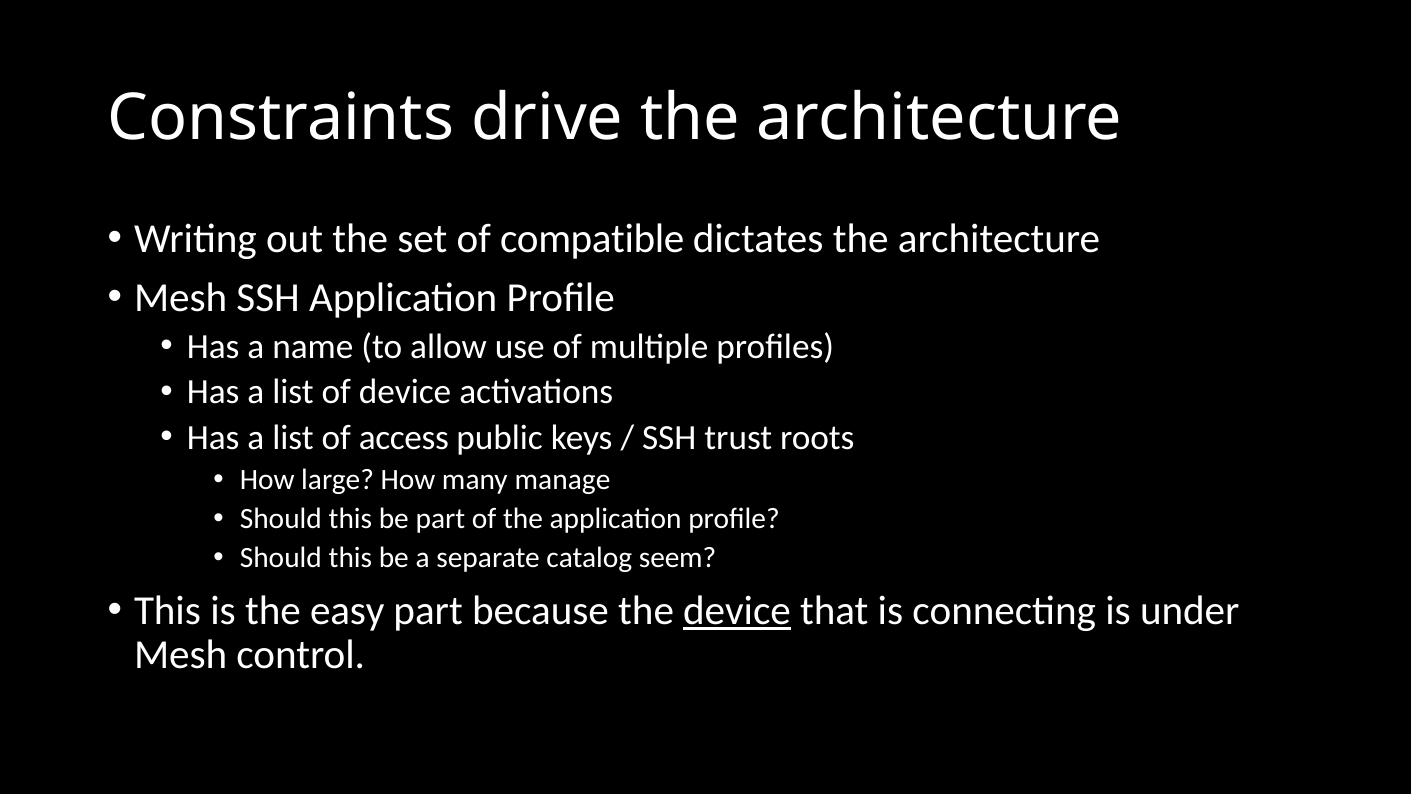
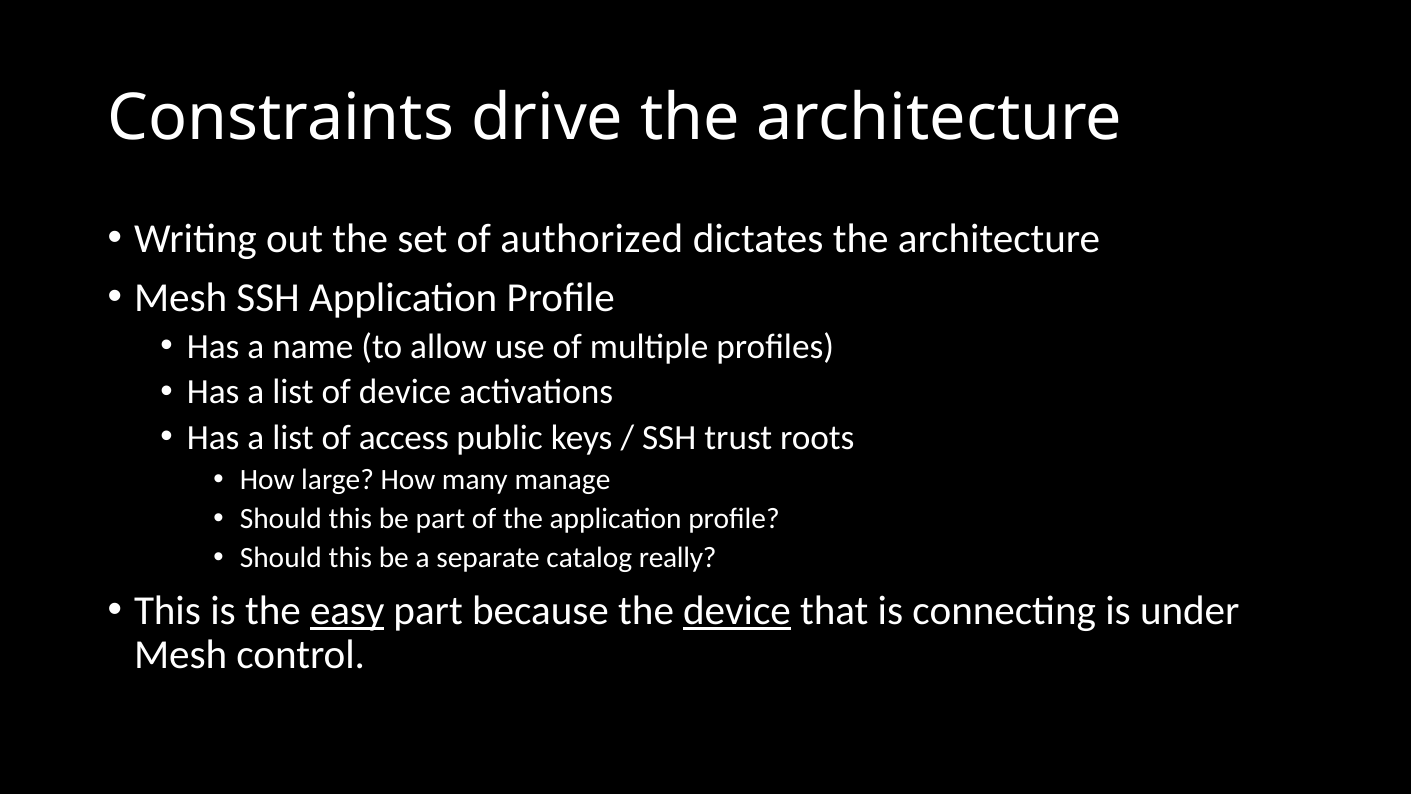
compatible: compatible -> authorized
seem: seem -> really
easy underline: none -> present
